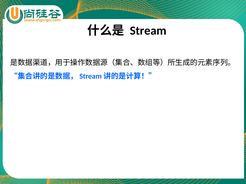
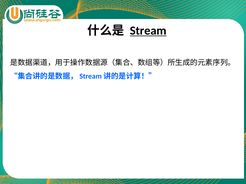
Stream underline: none -> present
